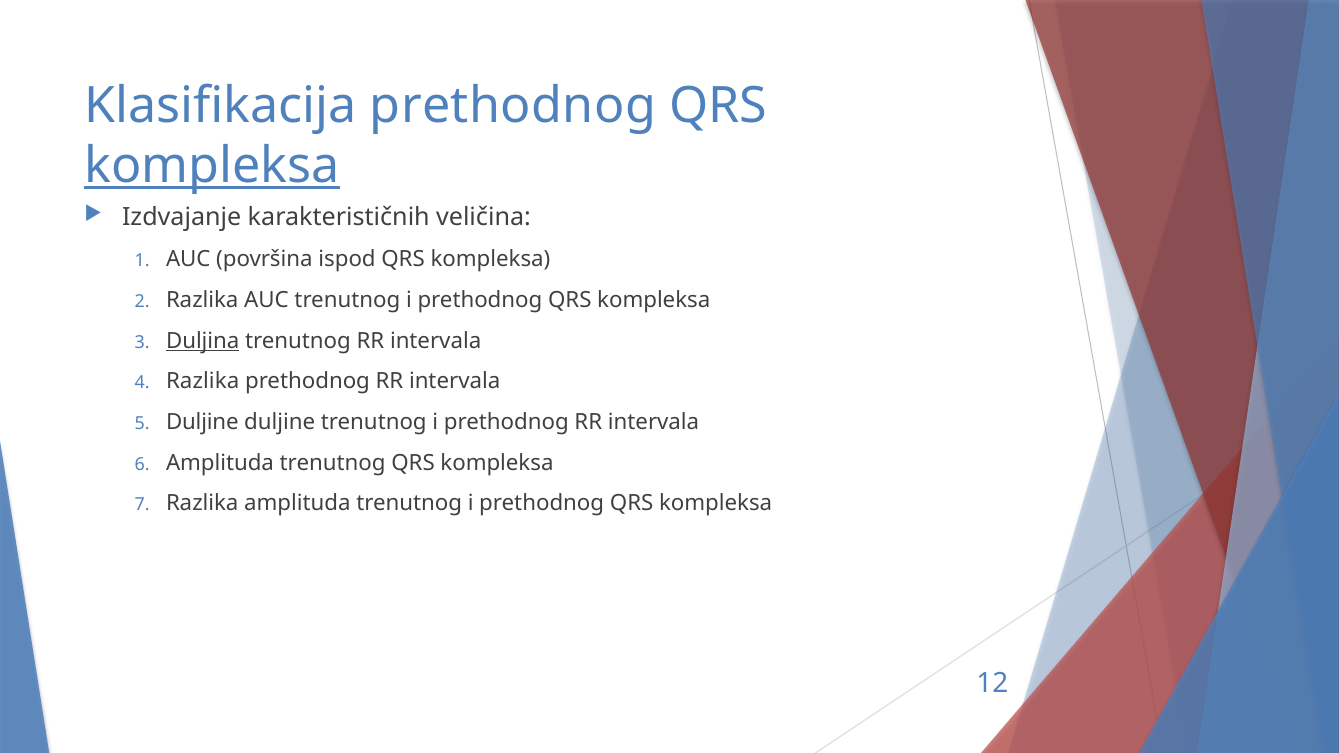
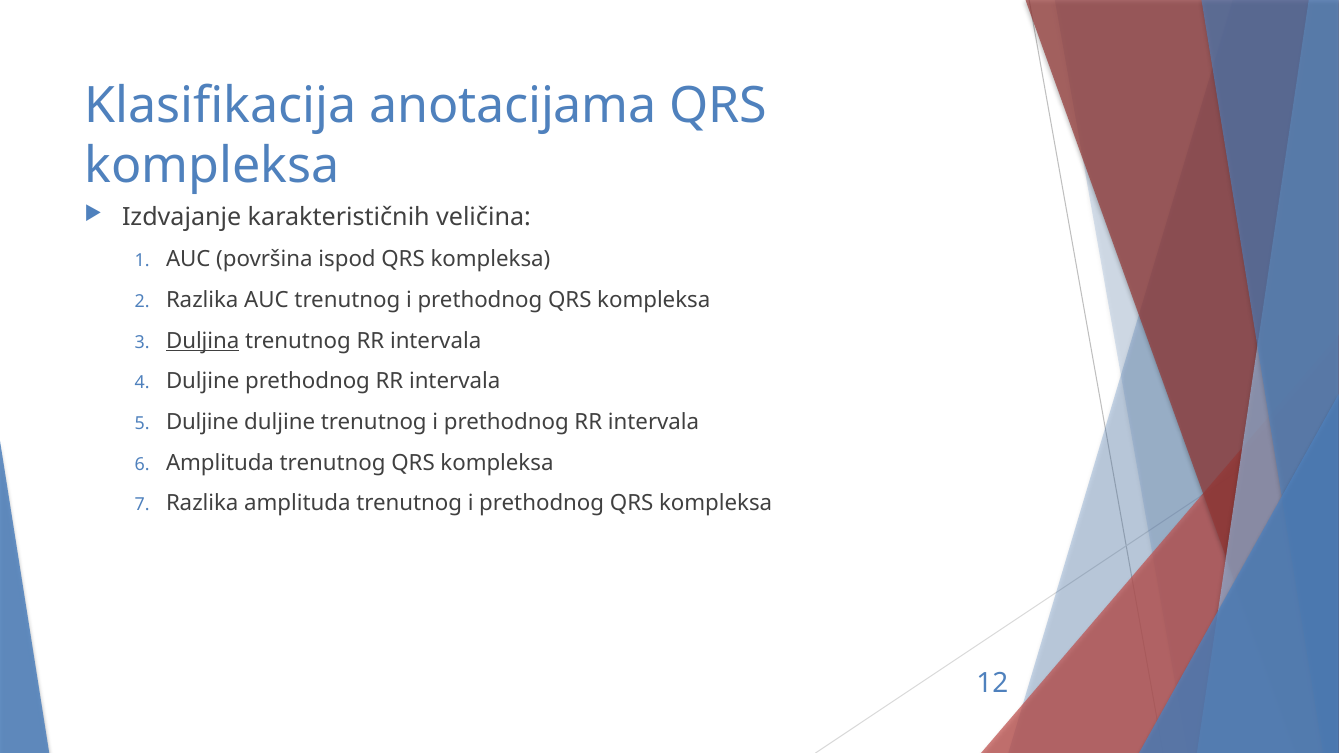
Klasifikacija prethodnog: prethodnog -> anotacijama
kompleksa at (212, 166) underline: present -> none
Razlika at (203, 381): Razlika -> Duljine
